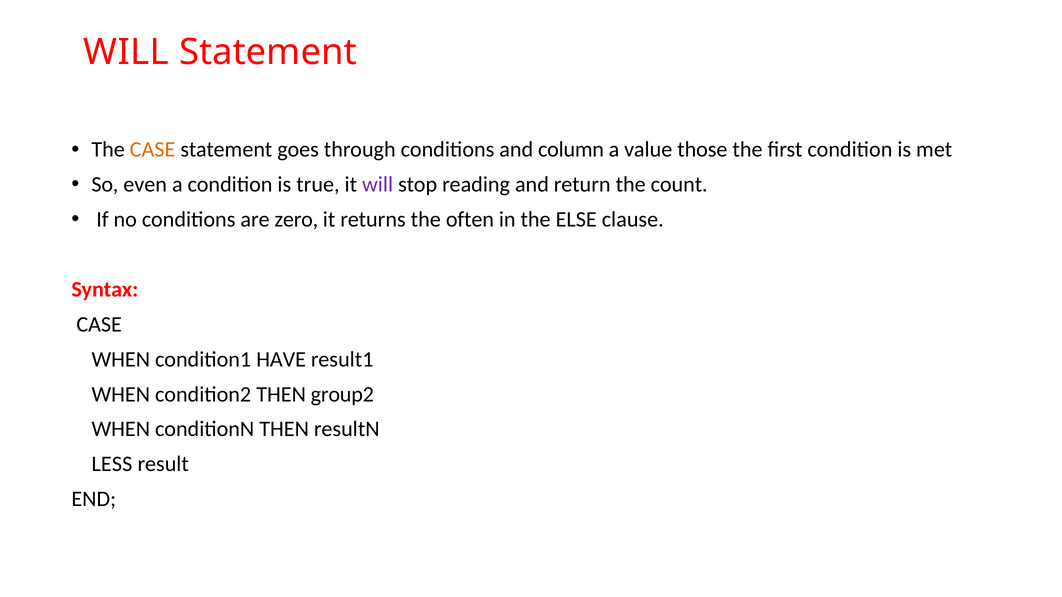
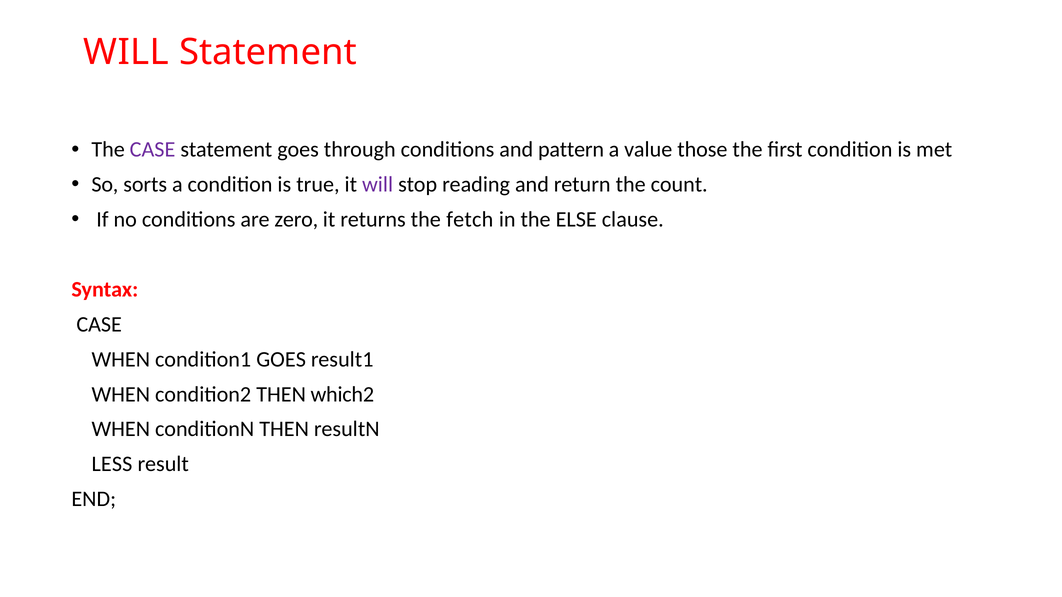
CASE at (153, 150) colour: orange -> purple
column: column -> pattern
even: even -> sorts
often: often -> fetch
condition1 HAVE: HAVE -> GOES
group2: group2 -> which2
